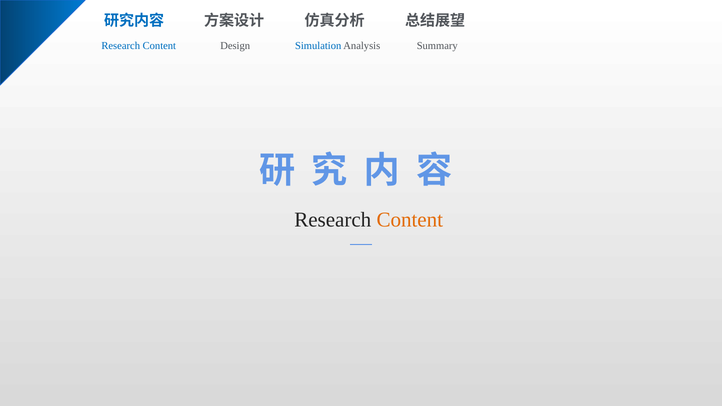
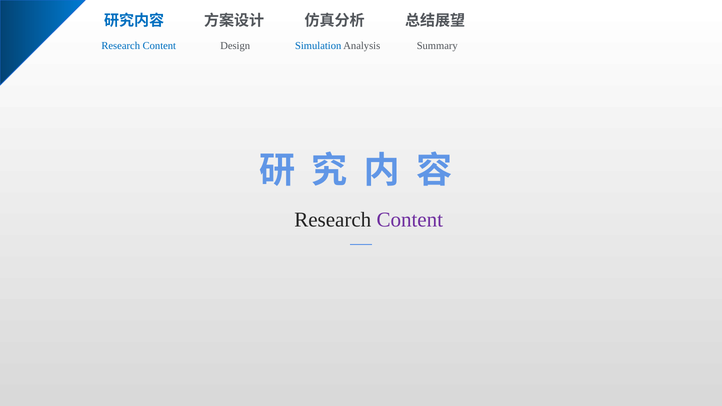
Content at (410, 220) colour: orange -> purple
